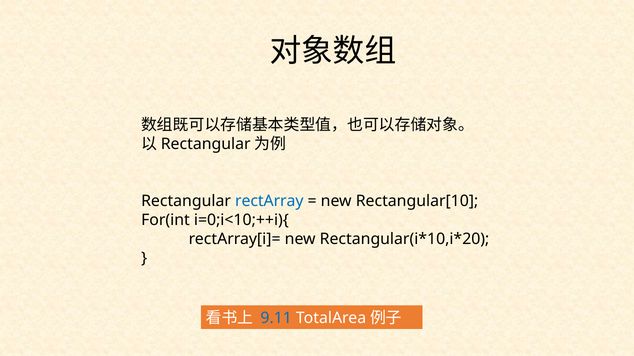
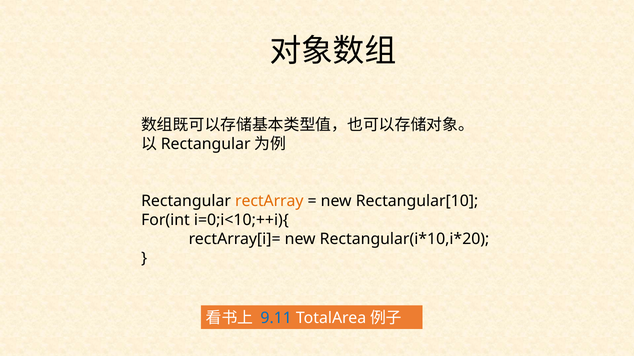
rectArray colour: blue -> orange
